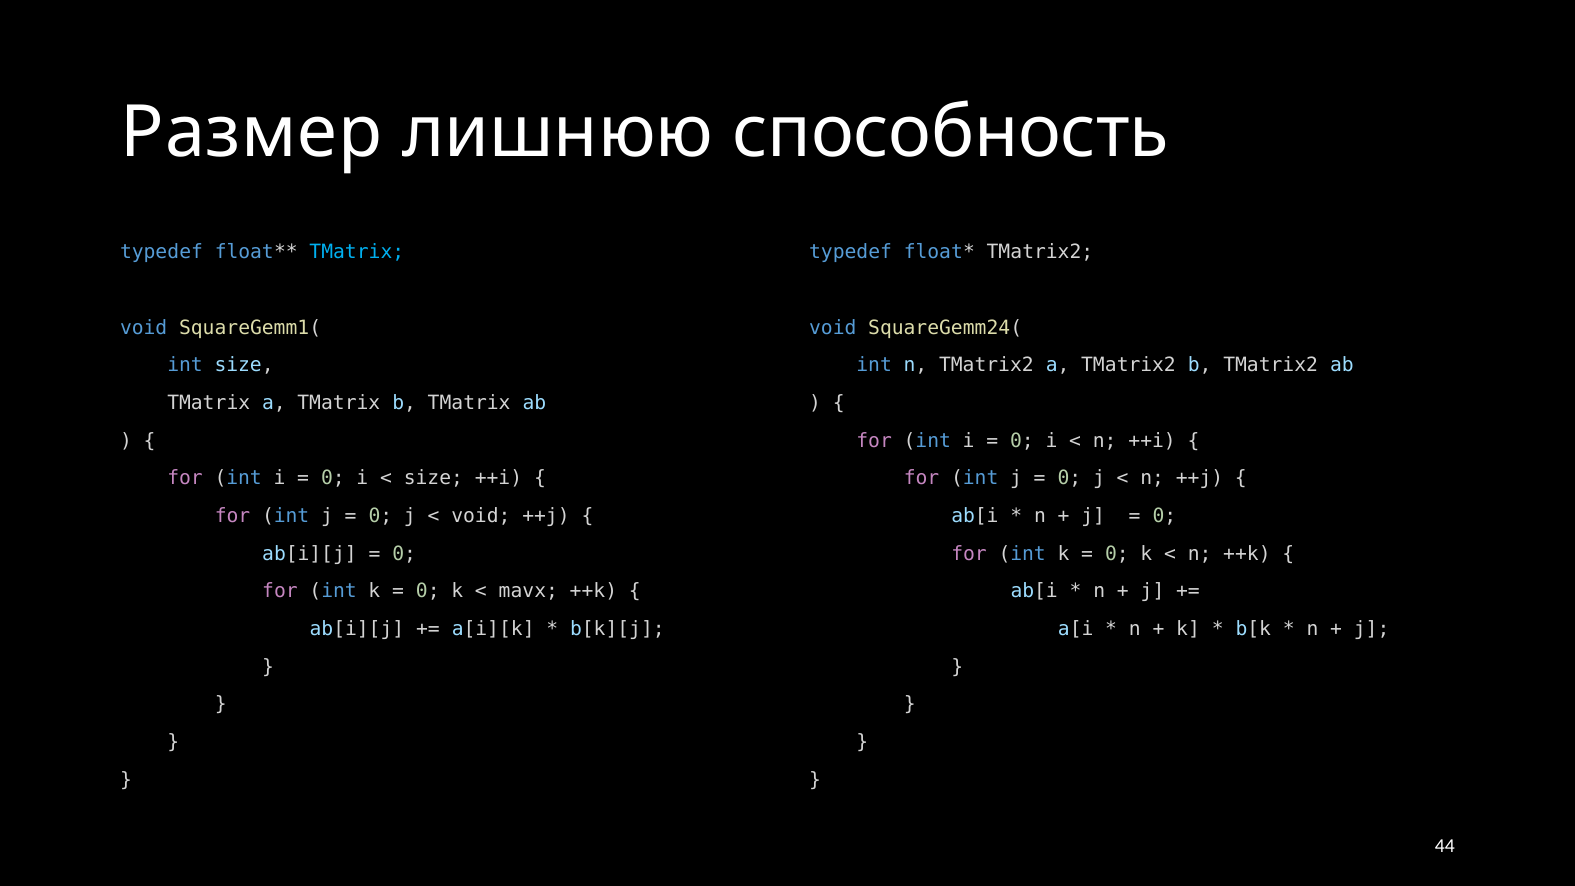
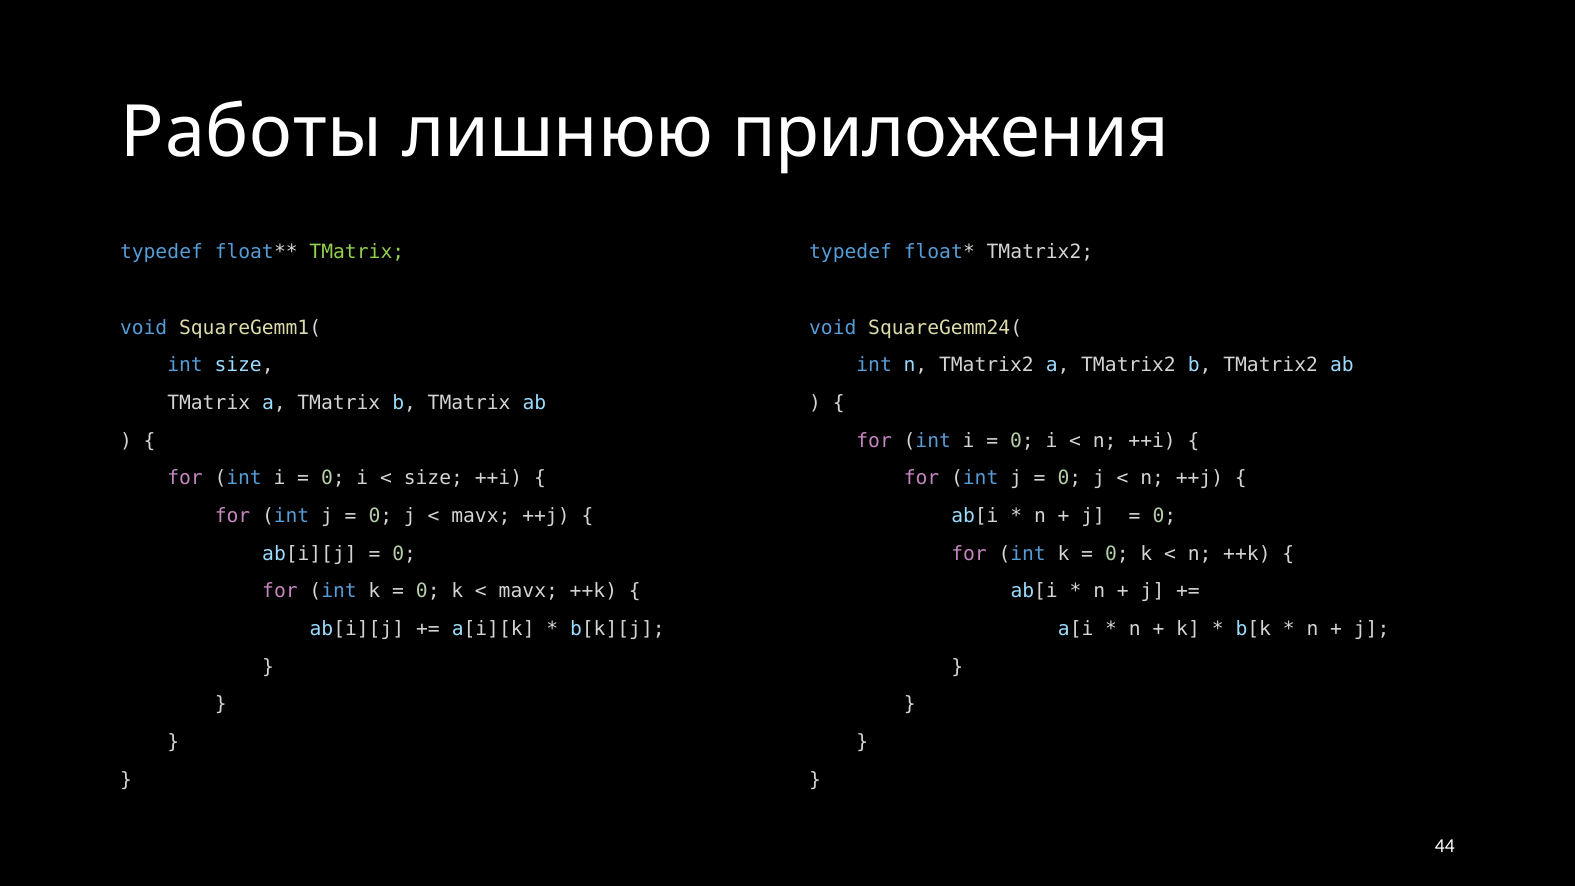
Размер: Размер -> Работы
способность: способность -> приложения
TMatrix at (357, 252) colour: light blue -> light green
void at (481, 516): void -> mavx
